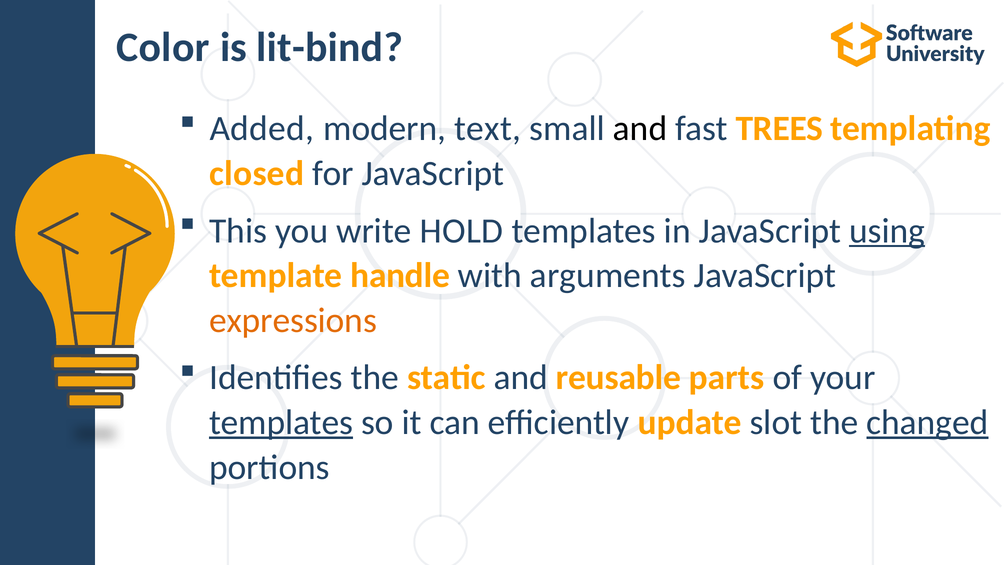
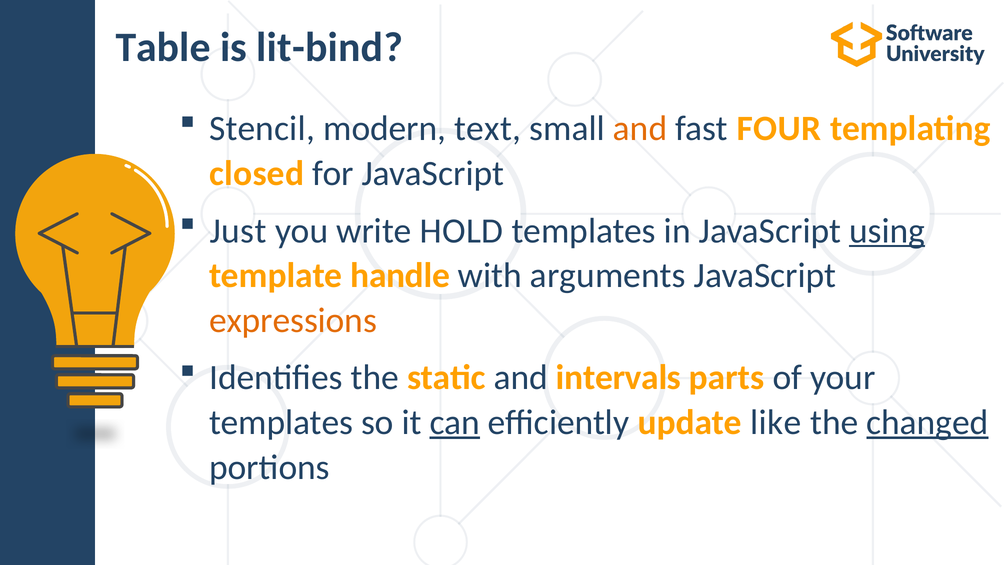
Color: Color -> Table
Added: Added -> Stencil
and at (640, 129) colour: black -> orange
TREES: TREES -> FOUR
This: This -> Just
reusable: reusable -> intervals
templates at (281, 422) underline: present -> none
can underline: none -> present
slot: slot -> like
